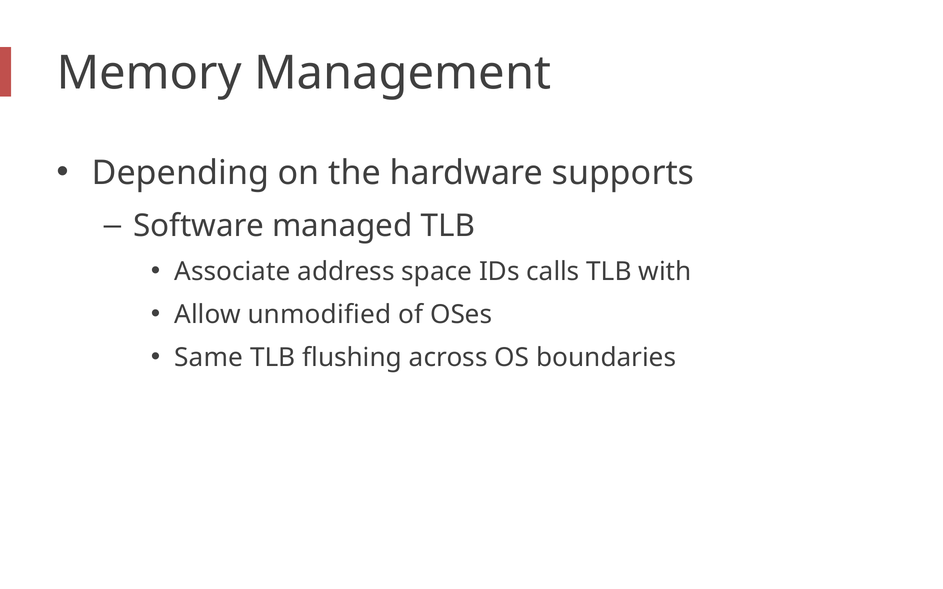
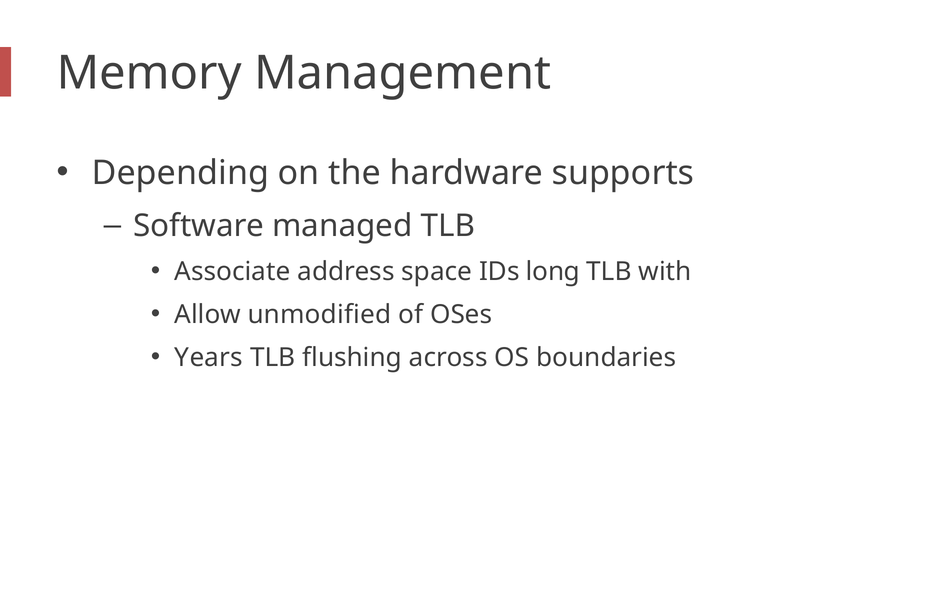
calls: calls -> long
Same: Same -> Years
